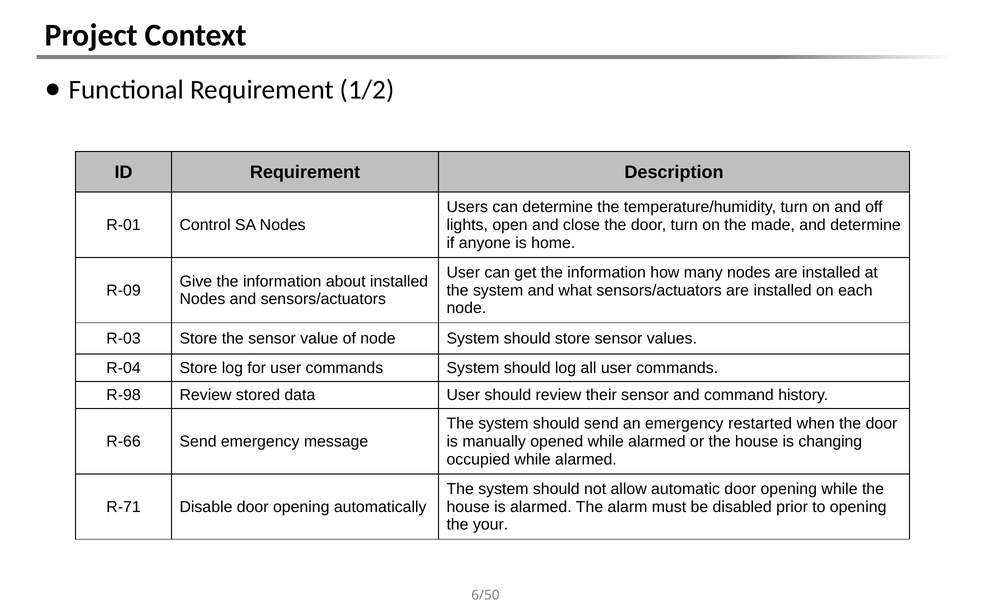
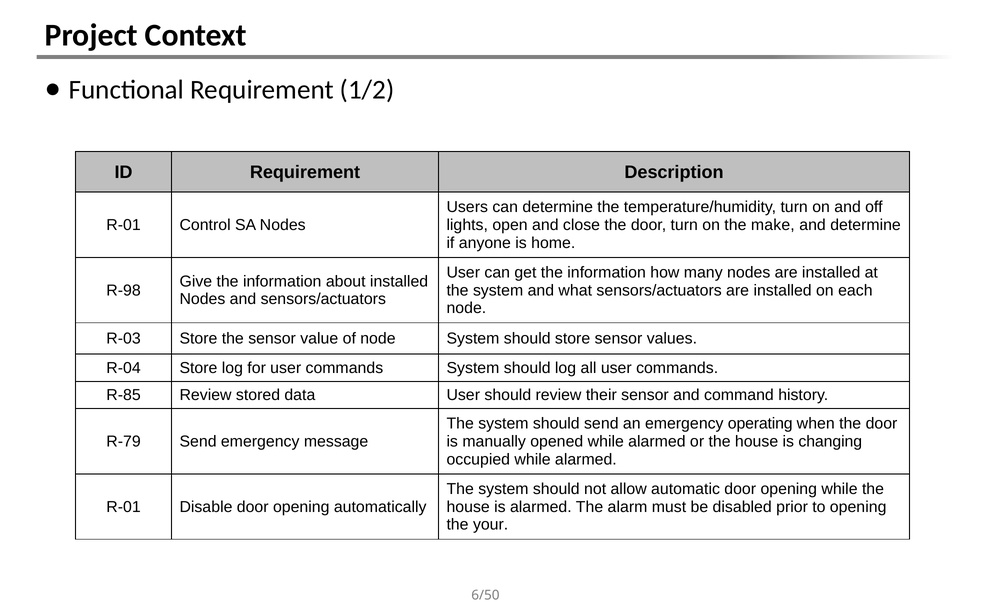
made: made -> make
R-09: R-09 -> R-98
R-98: R-98 -> R-85
restarted: restarted -> operating
R-66: R-66 -> R-79
R-71 at (124, 507): R-71 -> R-01
